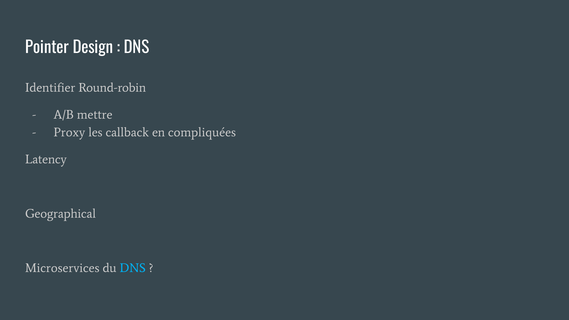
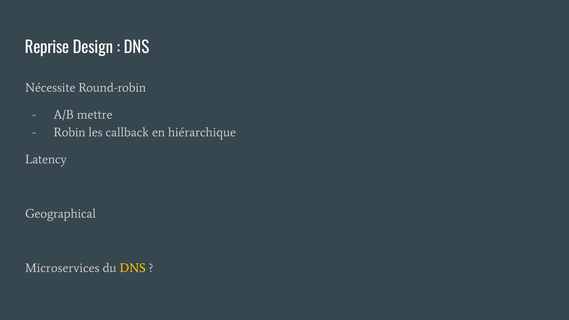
Pointer: Pointer -> Reprise
Identifier: Identifier -> Nécessite
Proxy: Proxy -> Robin
compliquées: compliquées -> hiérarchique
DNS at (133, 268) colour: light blue -> yellow
